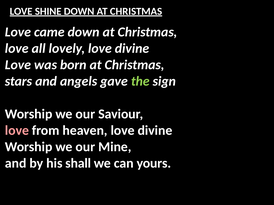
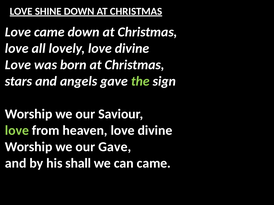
love at (17, 131) colour: pink -> light green
our Mine: Mine -> Gave
can yours: yours -> came
